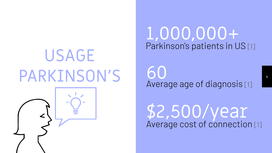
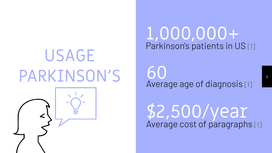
connection: connection -> paragraphs
